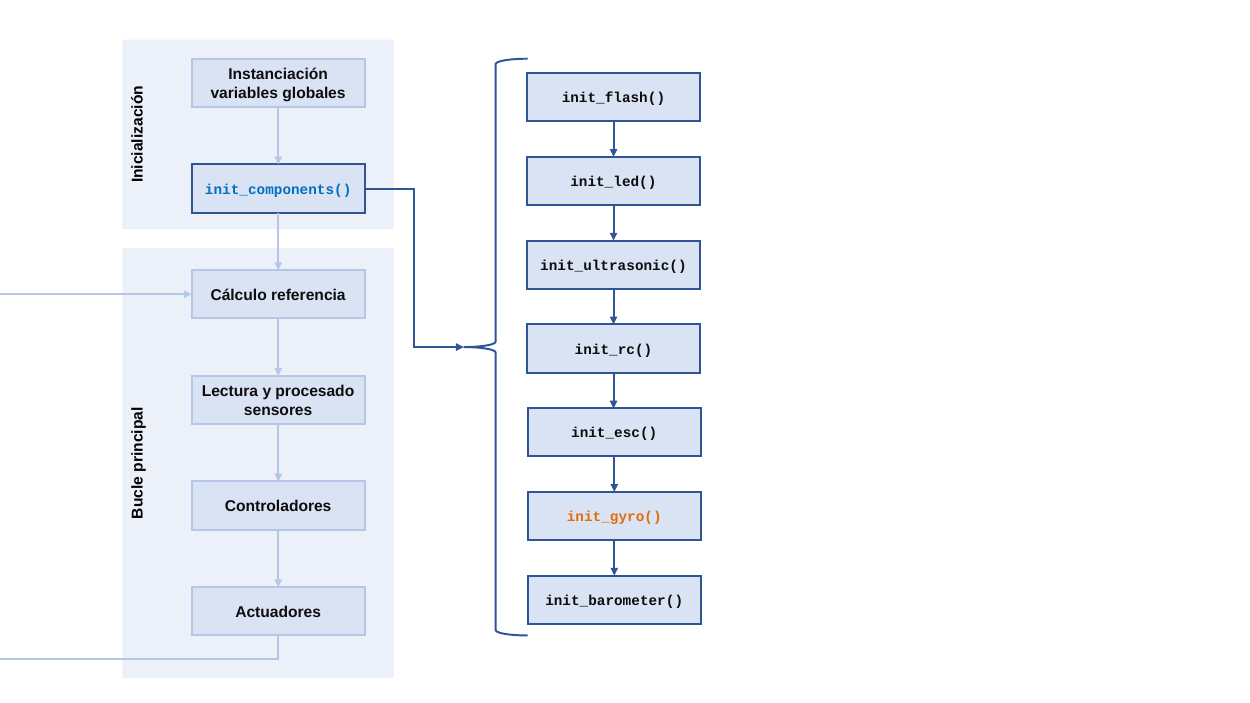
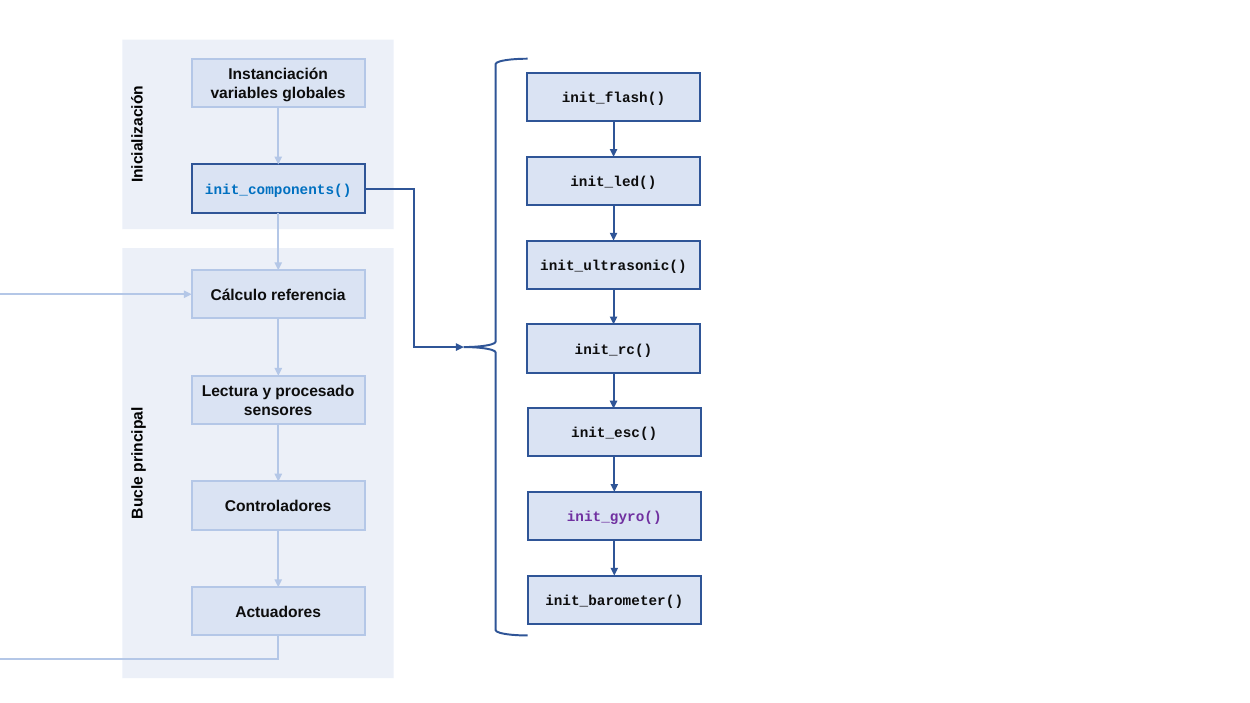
init_gyro( colour: orange -> purple
